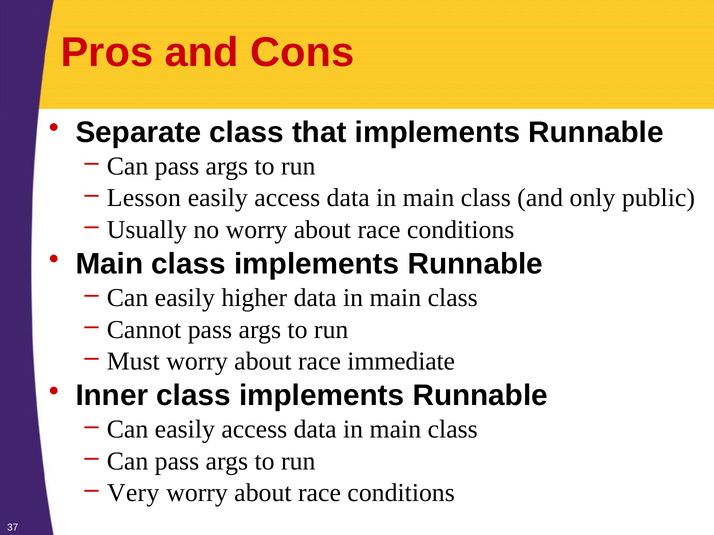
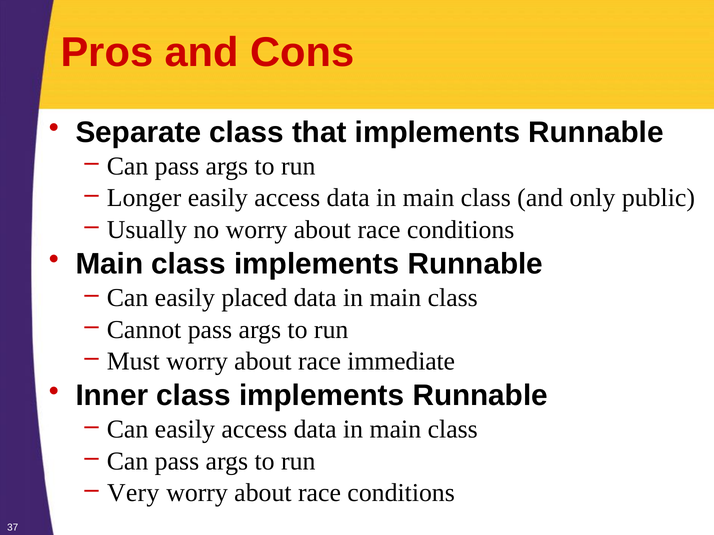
Lesson: Lesson -> Longer
higher: higher -> placed
